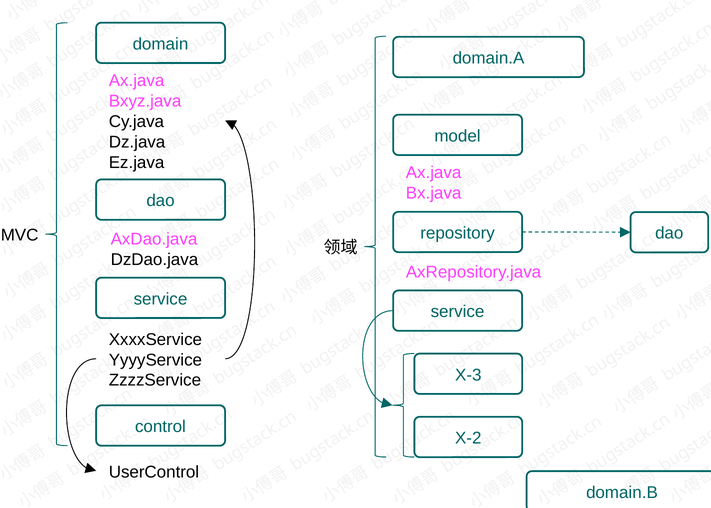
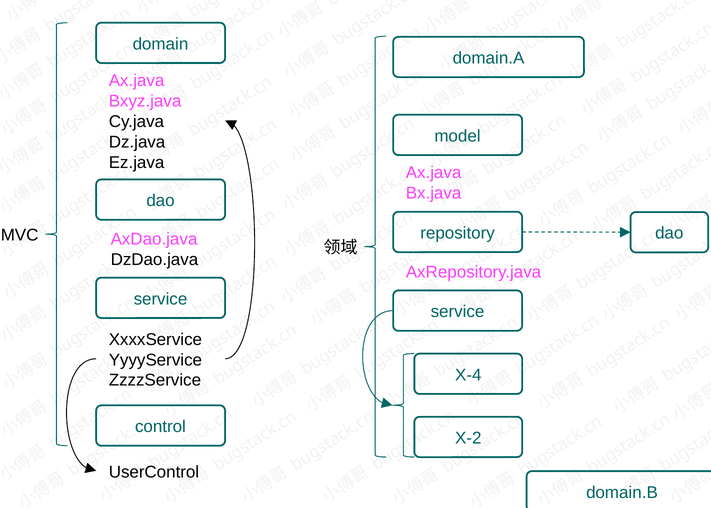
X-3: X-3 -> X-4
